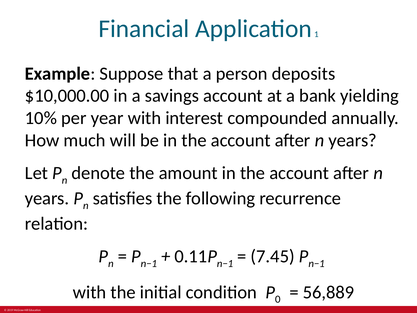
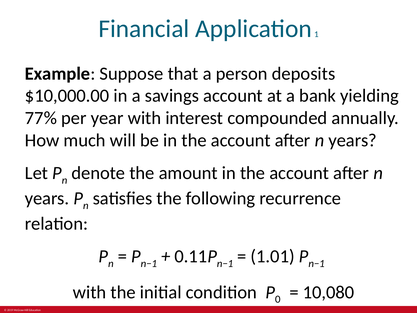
10%: 10% -> 77%
7.45: 7.45 -> 1.01
56,889: 56,889 -> 10,080
